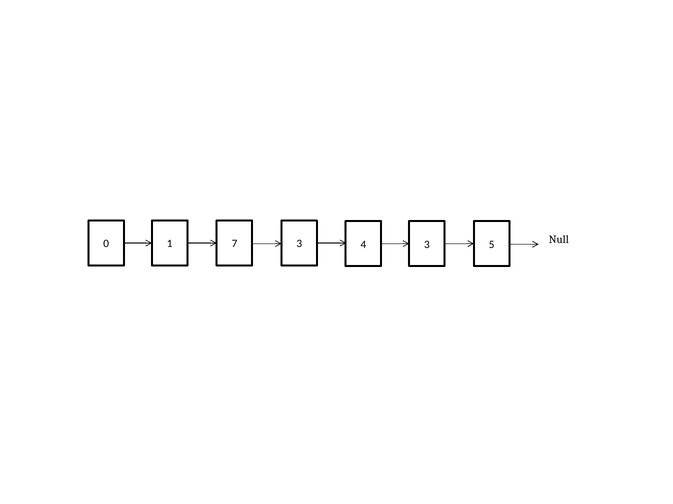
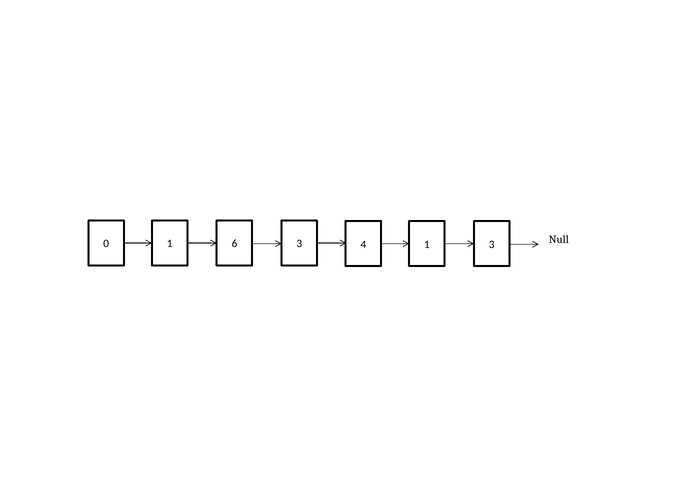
7: 7 -> 6
3 3: 3 -> 1
4 5: 5 -> 3
